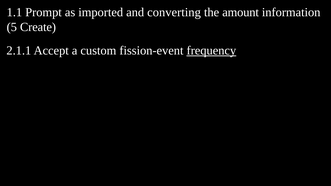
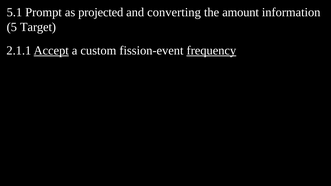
1.1: 1.1 -> 5.1
imported: imported -> projected
Create: Create -> Target
Accept underline: none -> present
